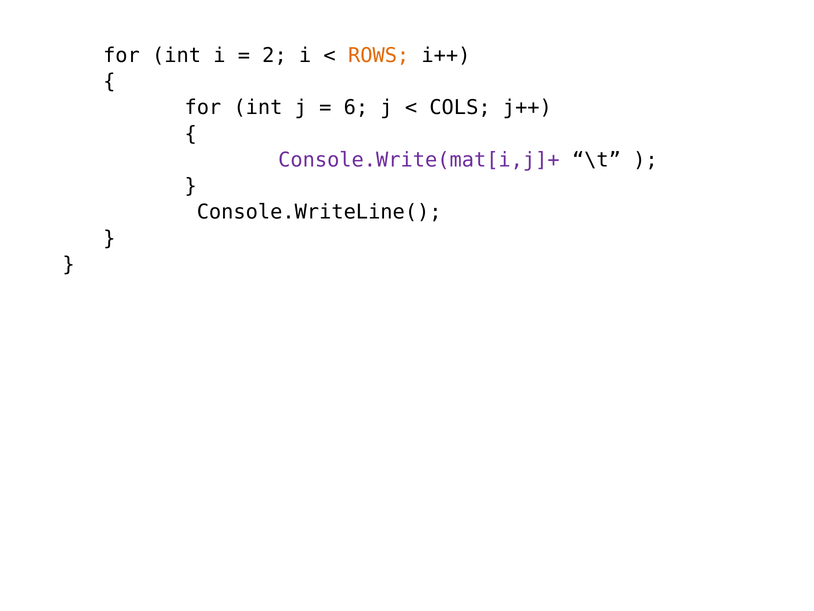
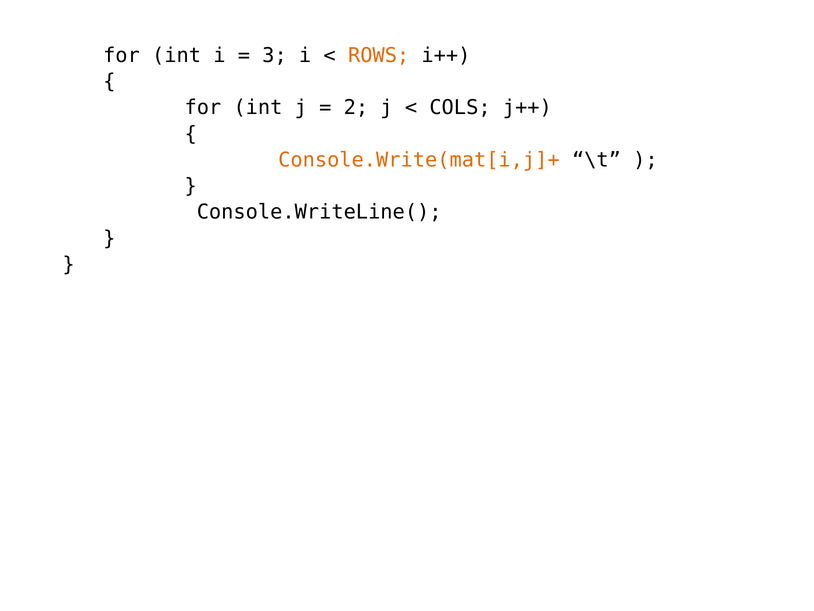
2: 2 -> 3
6: 6 -> 2
Console.Write(mat[i,j]+ colour: purple -> orange
